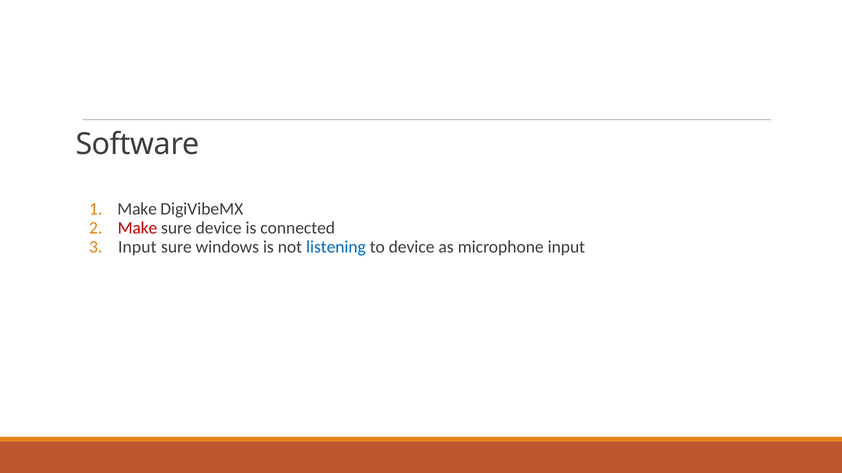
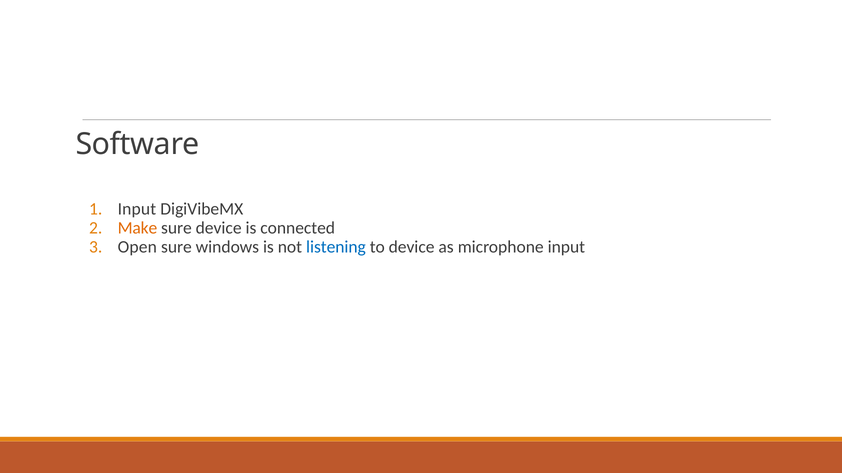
Make at (137, 209): Make -> Input
Make at (137, 228) colour: red -> orange
Input at (137, 247): Input -> Open
